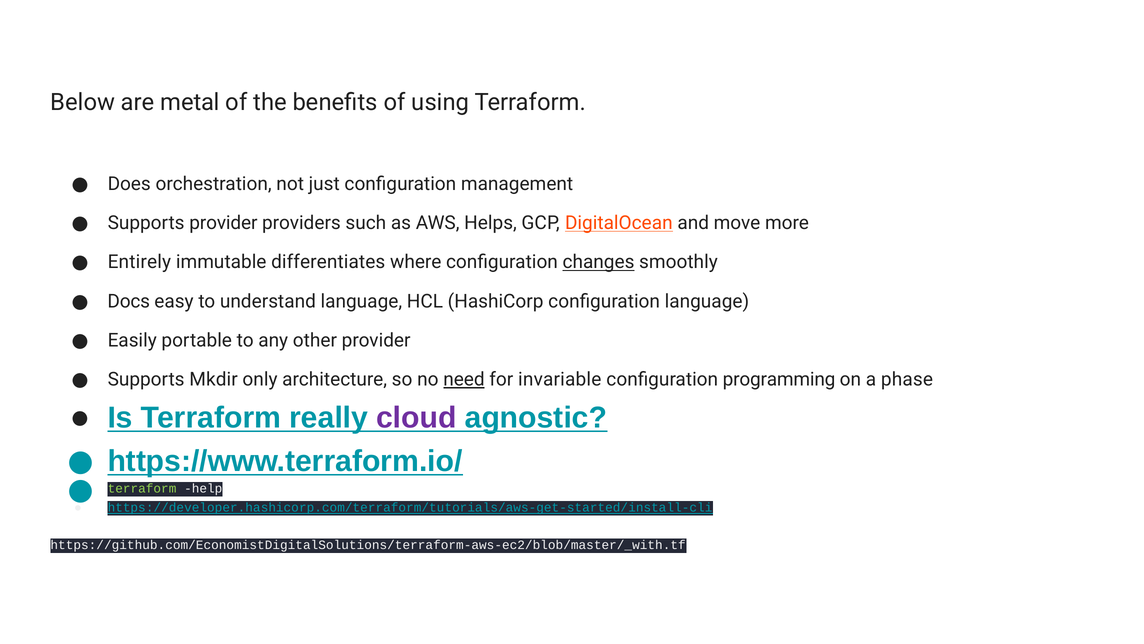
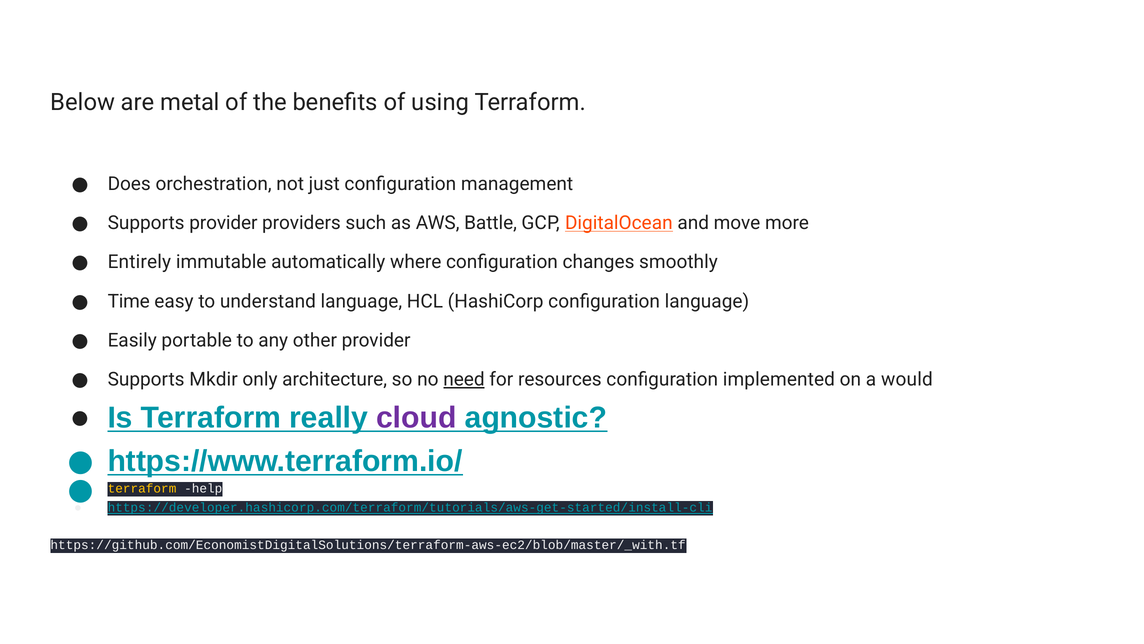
Helps: Helps -> Battle
differentiates: differentiates -> automatically
changes underline: present -> none
Docs: Docs -> Time
invariable: invariable -> resources
programming: programming -> implemented
phase: phase -> would
terraform at (142, 488) colour: light green -> yellow
